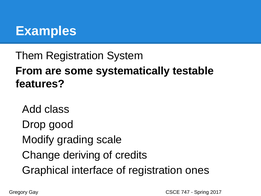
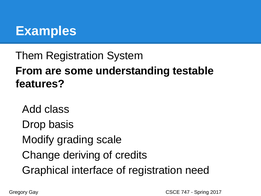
systematically: systematically -> understanding
good: good -> basis
ones: ones -> need
